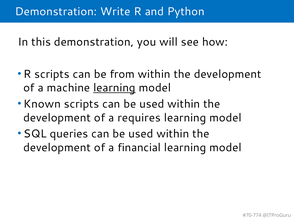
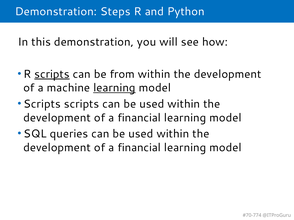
Write: Write -> Steps
scripts at (52, 74) underline: none -> present
Known at (42, 104): Known -> Scripts
requires at (139, 118): requires -> financial
